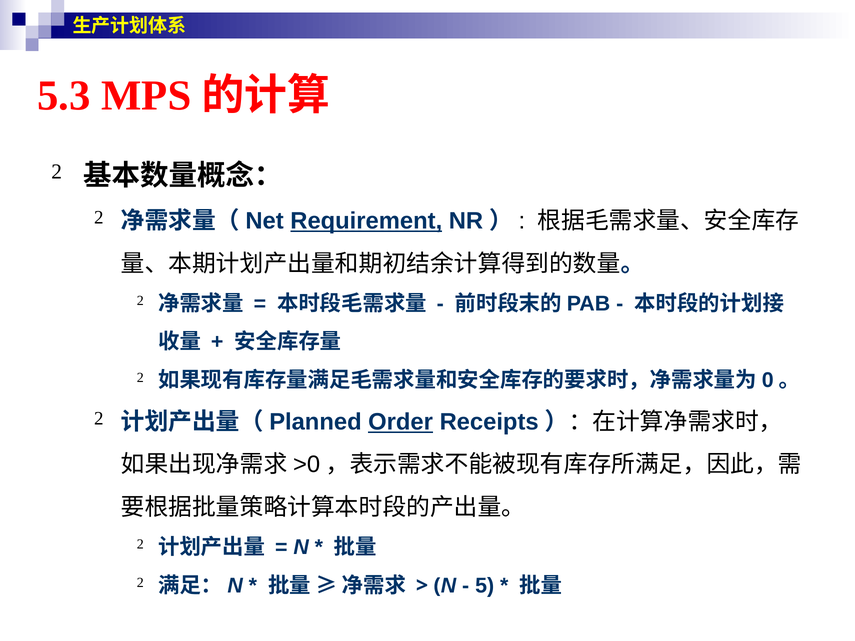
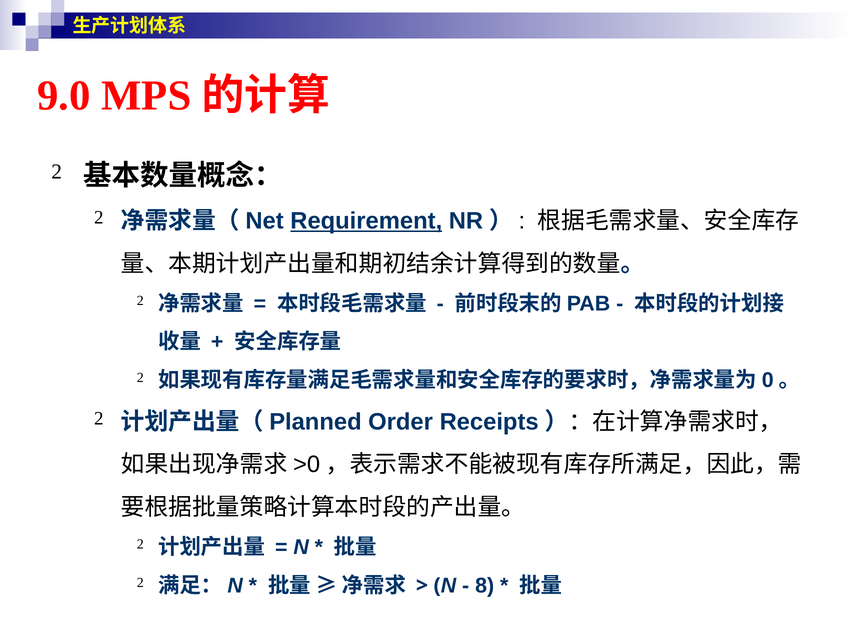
5.3: 5.3 -> 9.0
Order underline: present -> none
5: 5 -> 8
